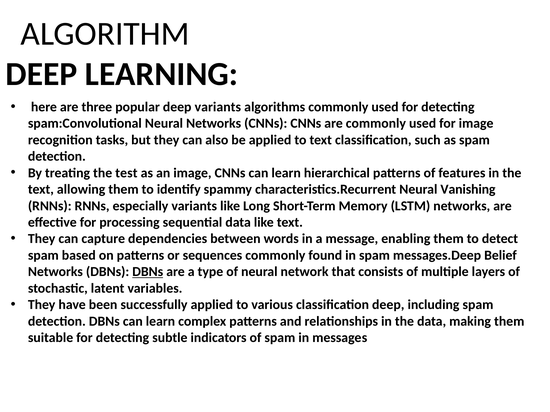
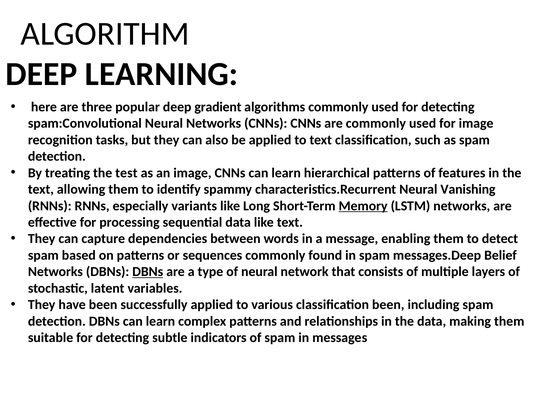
deep variants: variants -> gradient
Memory underline: none -> present
classification deep: deep -> been
